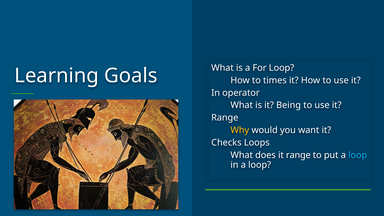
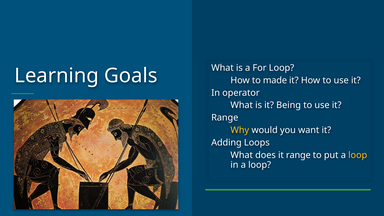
times: times -> made
Checks: Checks -> Adding
loop at (358, 155) colour: light blue -> yellow
